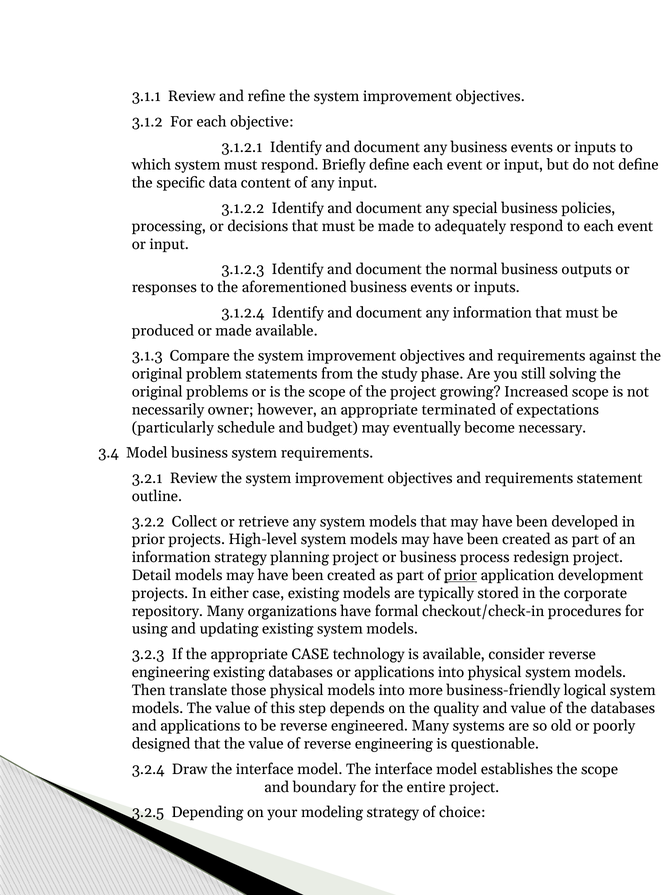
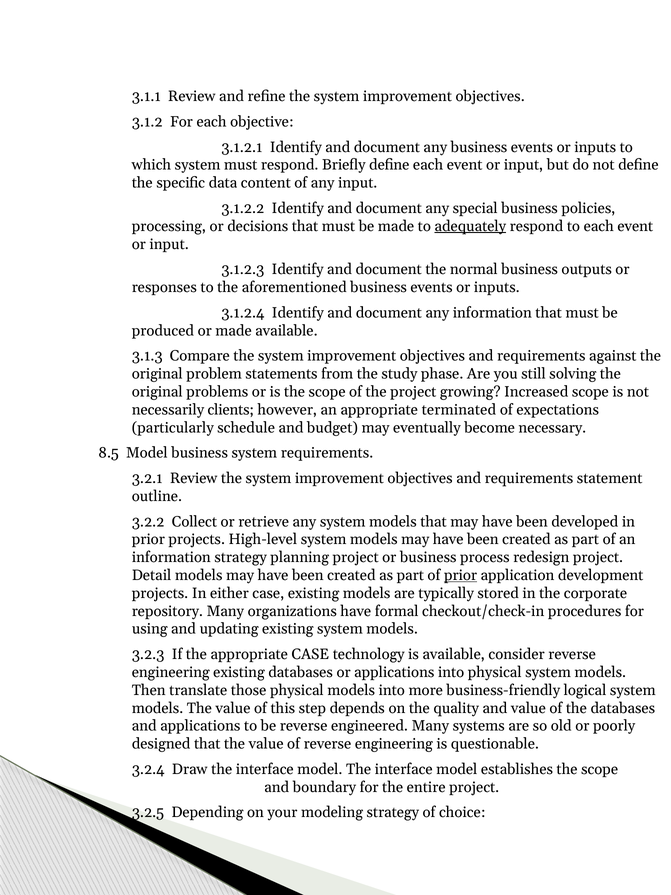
adequately underline: none -> present
owner: owner -> clients
3.4: 3.4 -> 8.5
